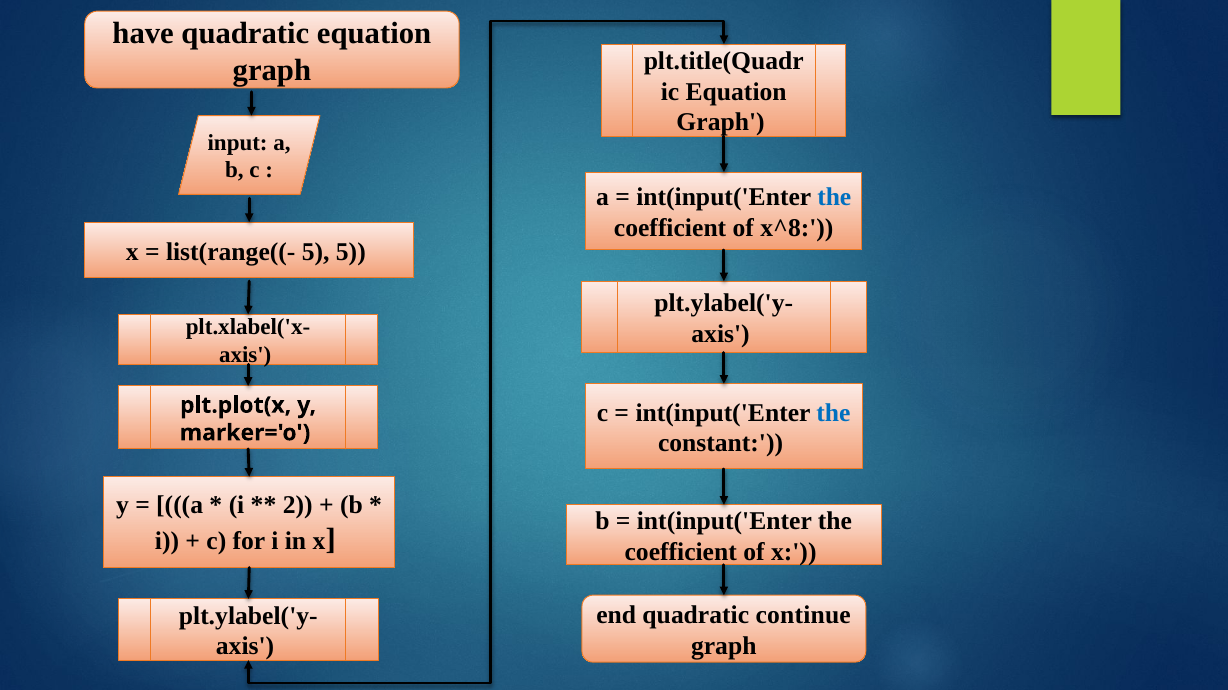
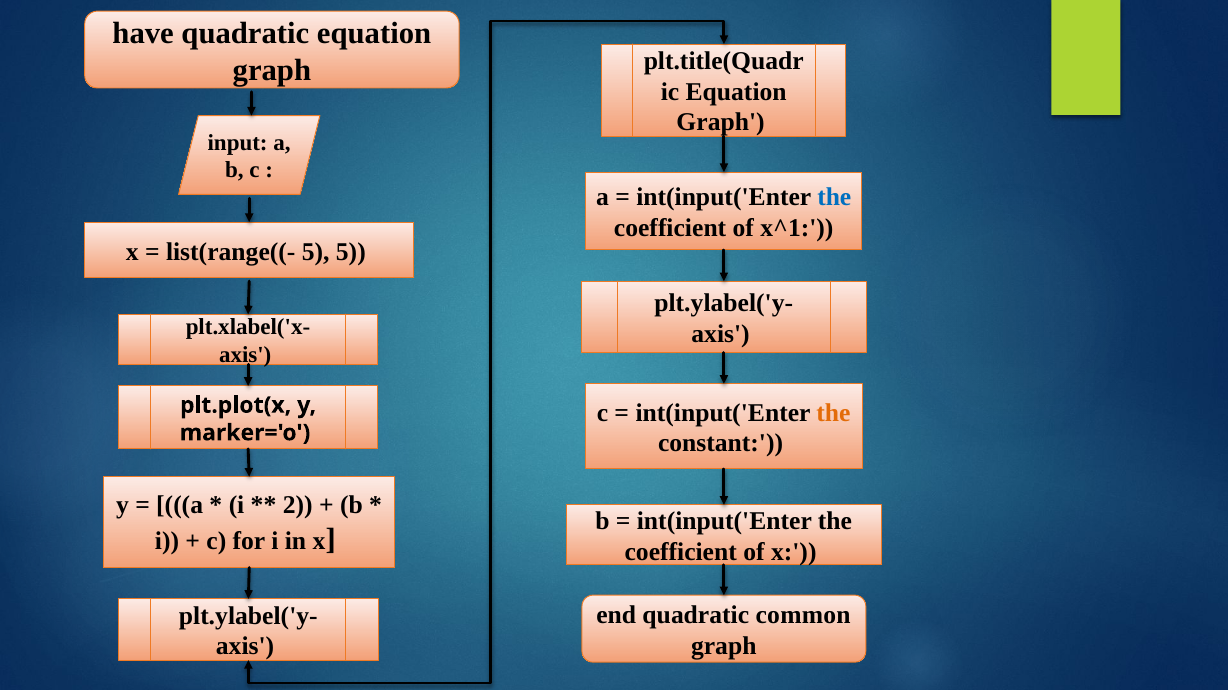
x^8: x^8 -> x^1
the at (834, 413) colour: blue -> orange
continue: continue -> common
